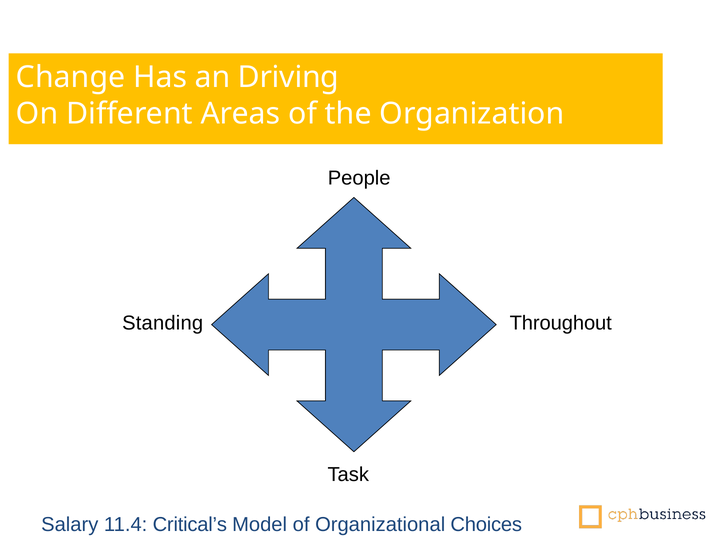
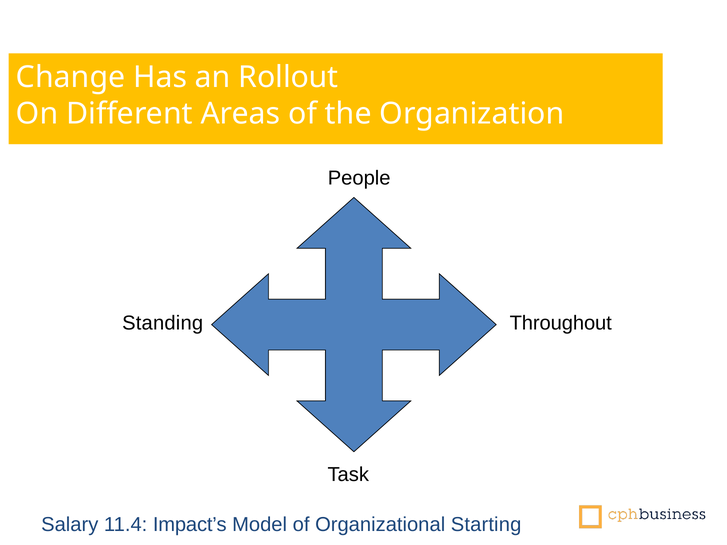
Driving: Driving -> Rollout
Critical’s: Critical’s -> Impact’s
Choices: Choices -> Starting
